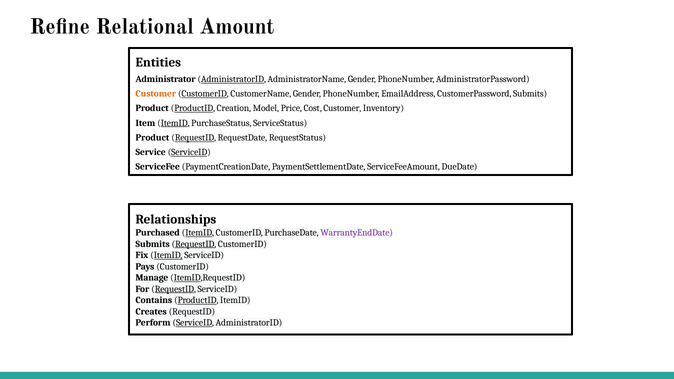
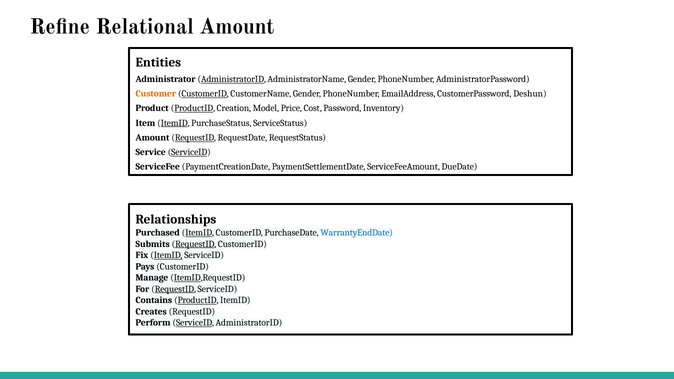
CustomerPassword Submits: Submits -> Deshun
Cost Customer: Customer -> Password
Product at (152, 138): Product -> Amount
WarrantyEndDate colour: purple -> blue
